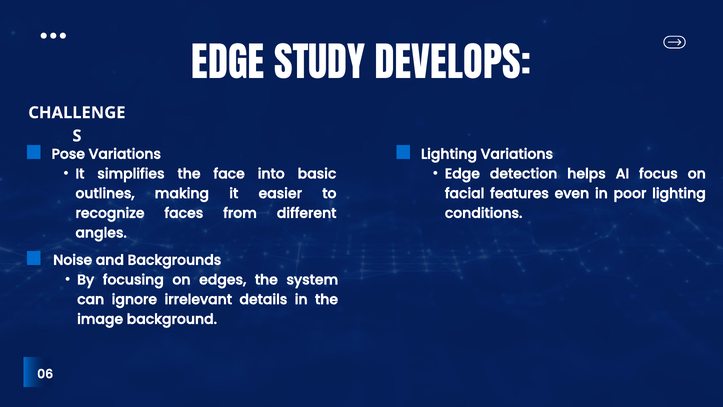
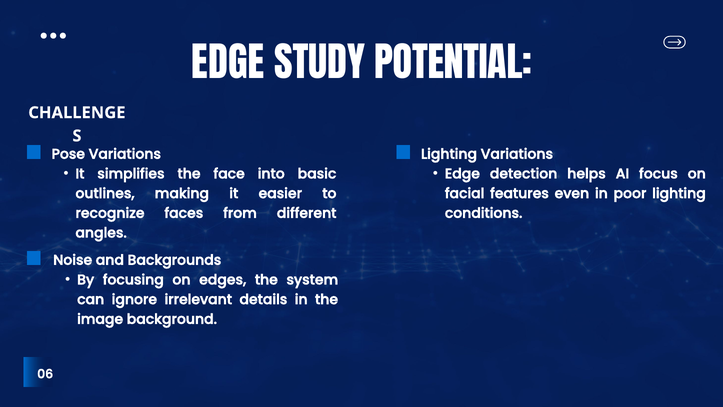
DEVELOPS: DEVELOPS -> POTENTIAL
